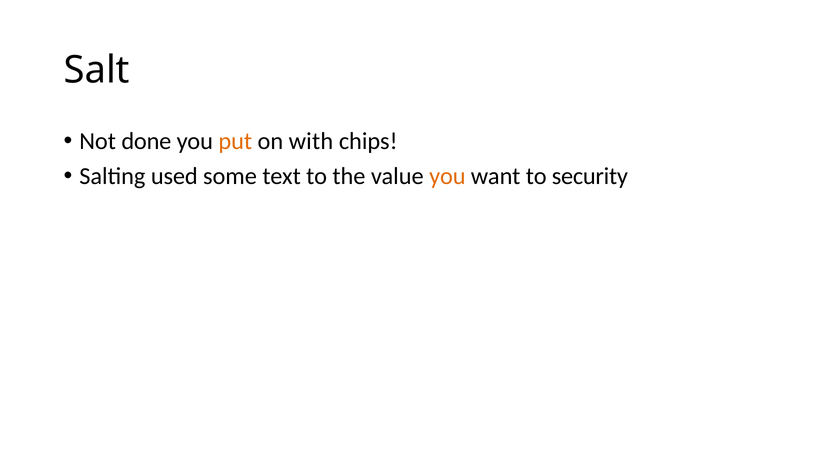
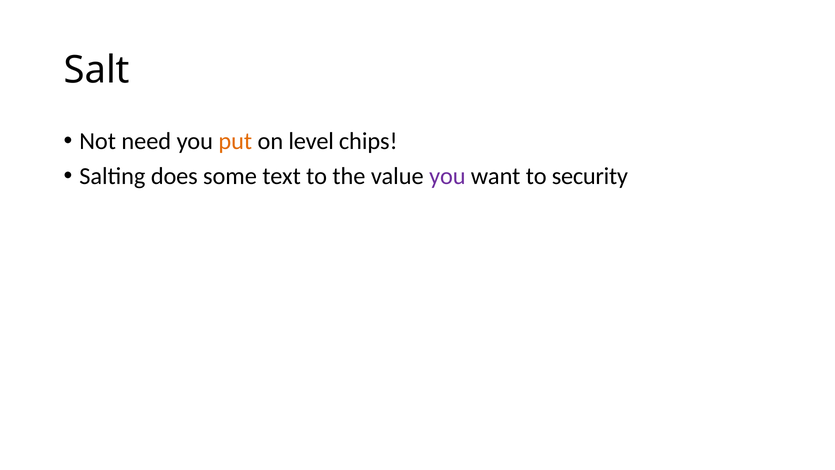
done: done -> need
with: with -> level
used: used -> does
you at (447, 176) colour: orange -> purple
